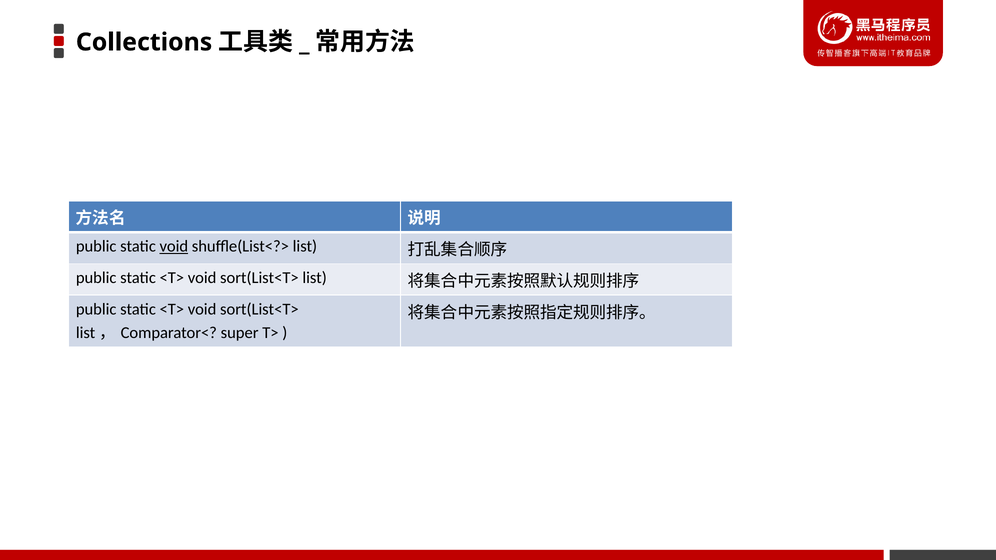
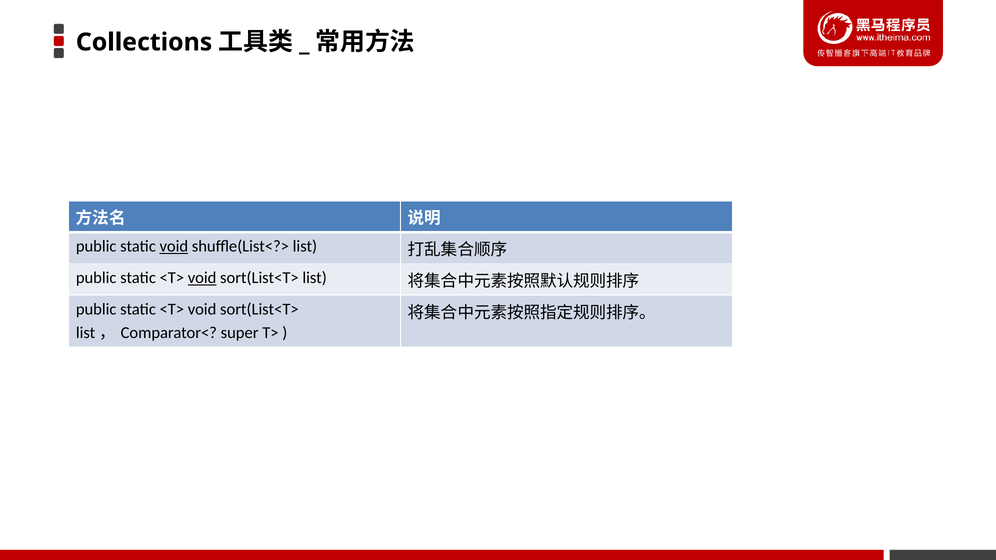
void at (202, 278) underline: none -> present
